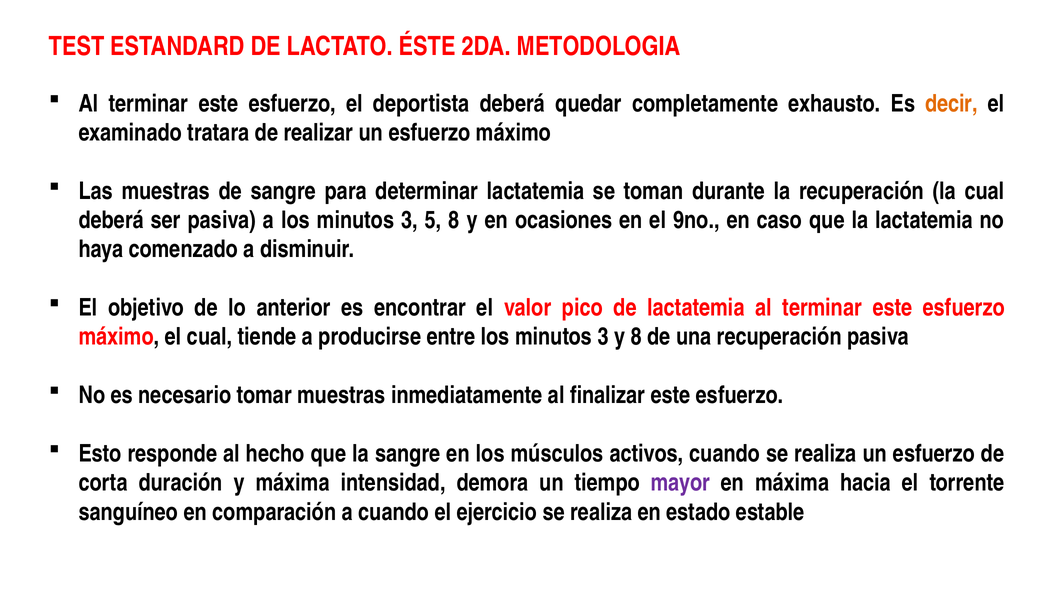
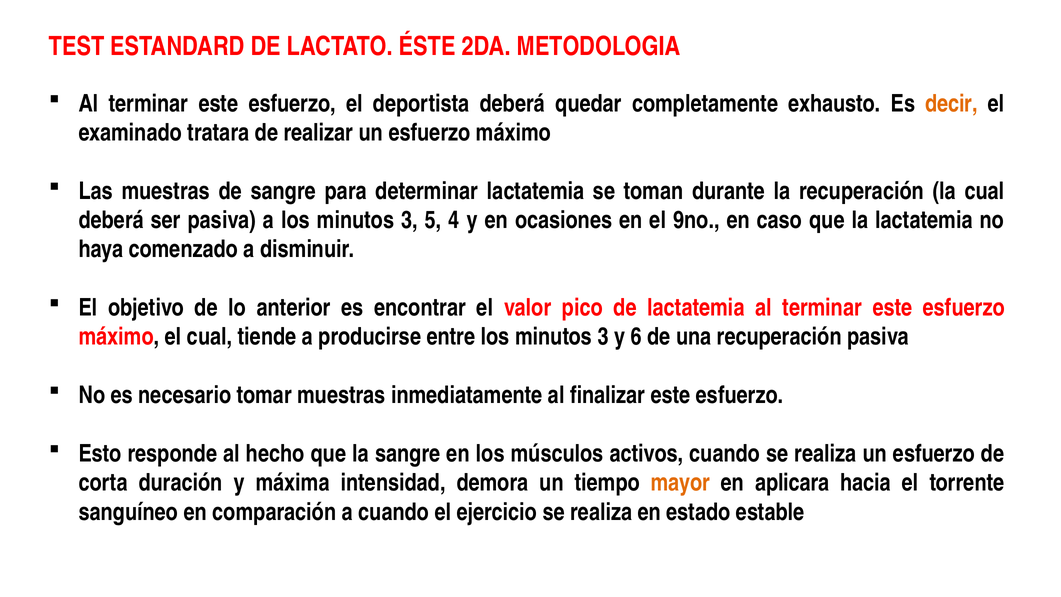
5 8: 8 -> 4
y 8: 8 -> 6
mayor colour: purple -> orange
en máxima: máxima -> aplicara
